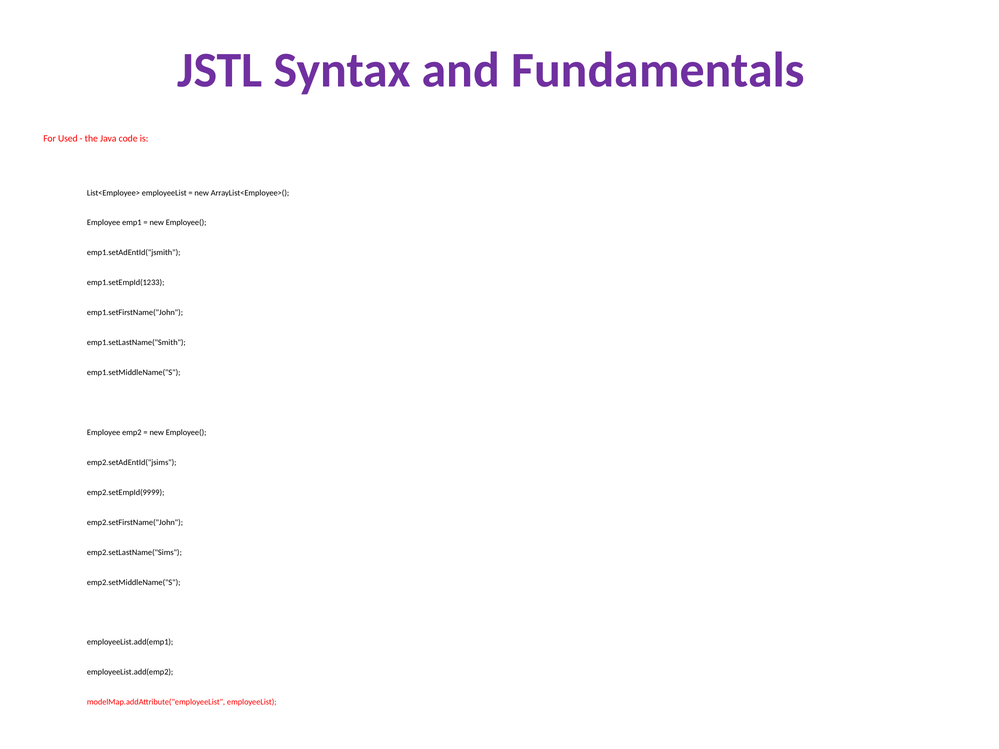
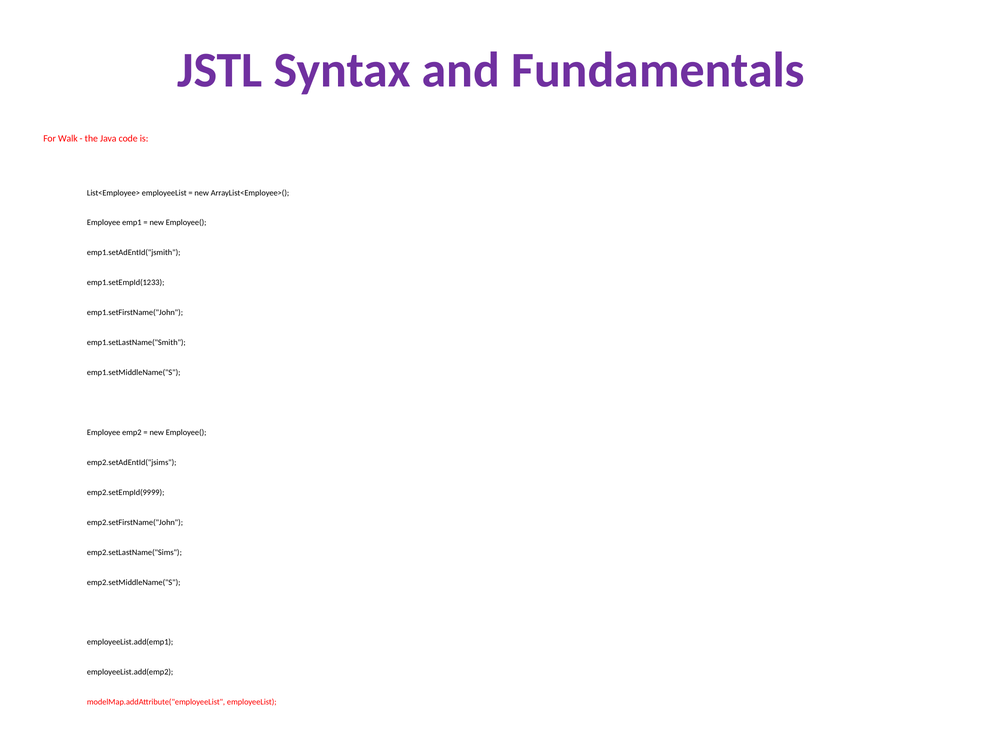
Used: Used -> Walk
